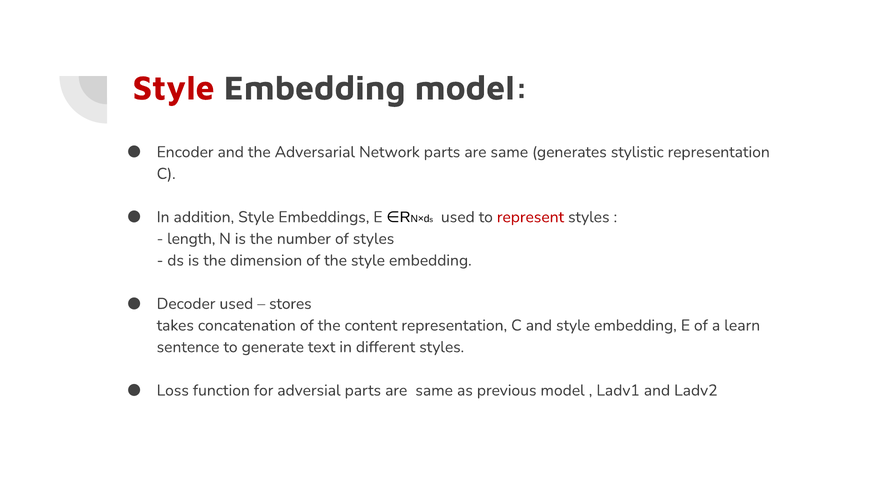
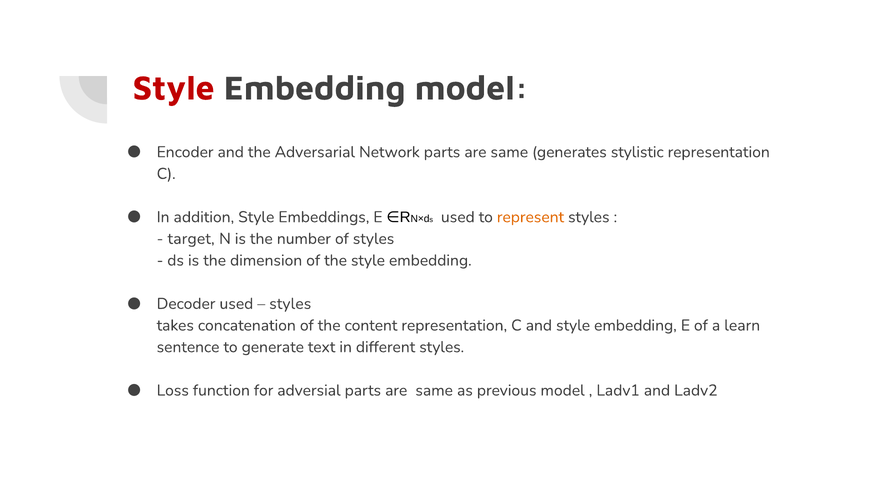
represent colour: red -> orange
length: length -> target
stores at (290, 304): stores -> styles
